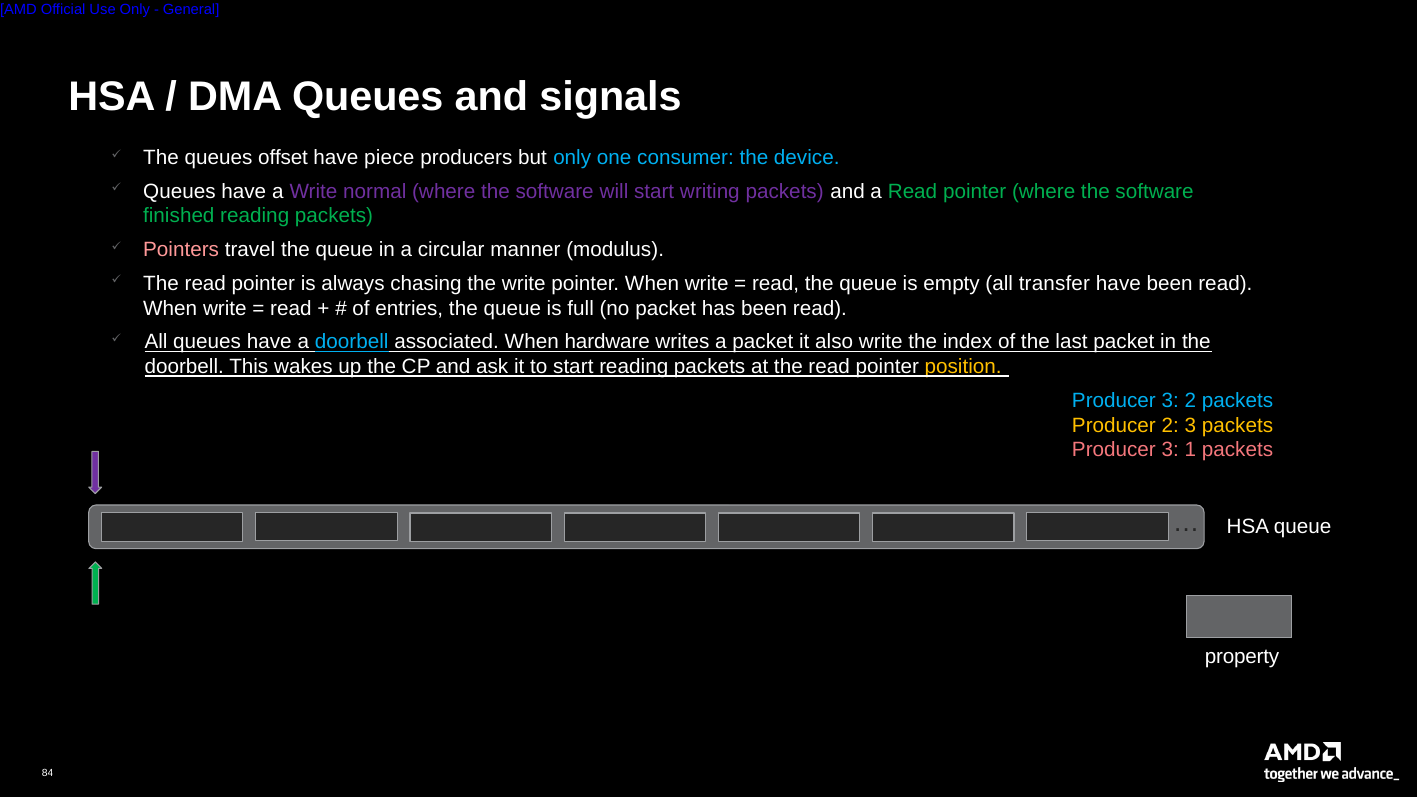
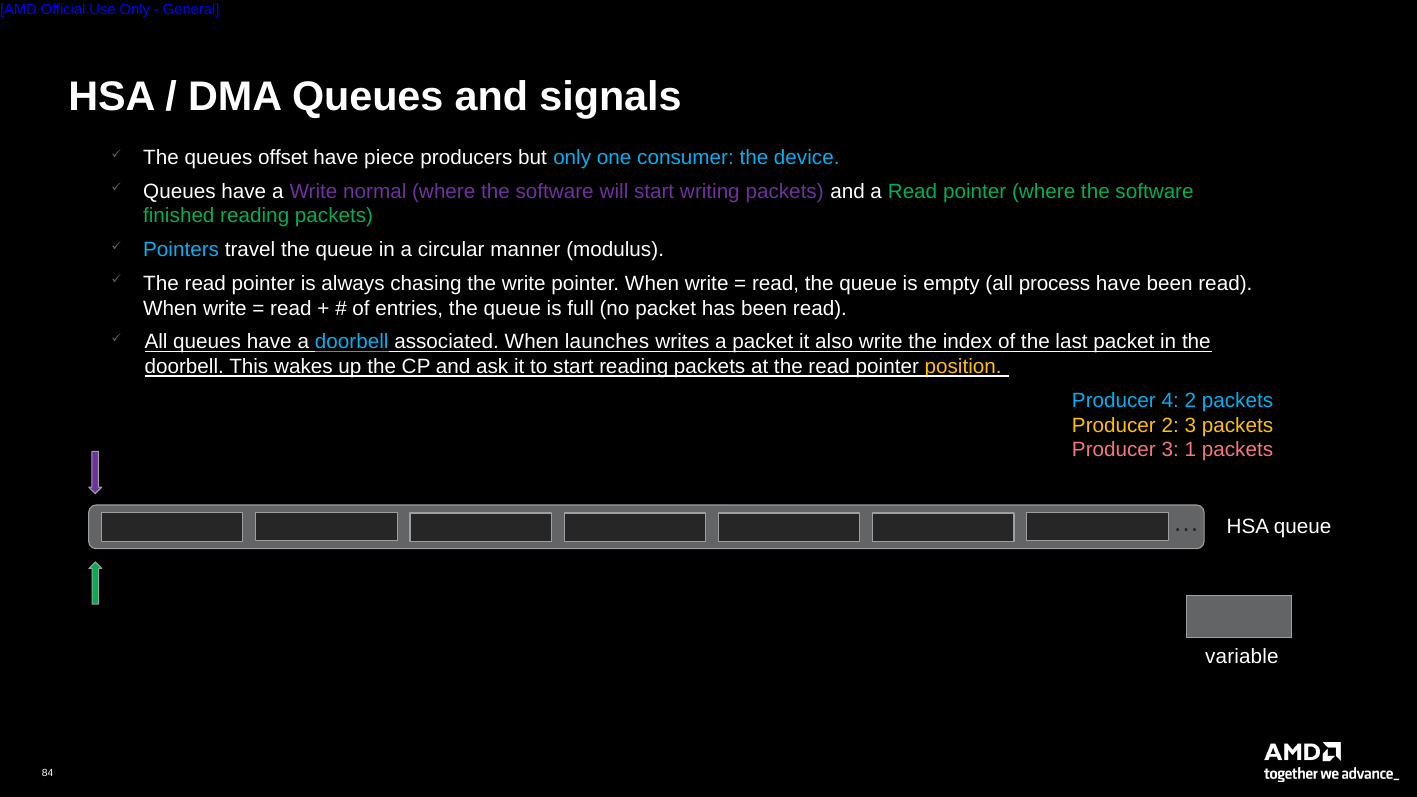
Pointers colour: pink -> light blue
transfer: transfer -> process
hardware: hardware -> launches
3 at (1170, 401): 3 -> 4
property: property -> variable
